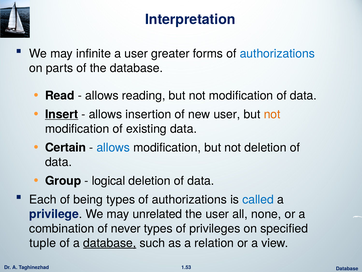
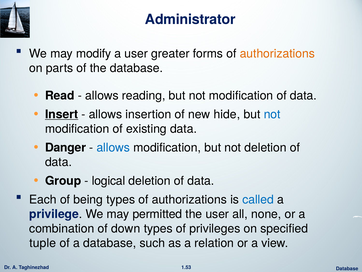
Interpretation: Interpretation -> Administrator
infinite: infinite -> modify
authorizations at (277, 54) colour: blue -> orange
new user: user -> hide
not at (272, 114) colour: orange -> blue
Certain: Certain -> Danger
unrelated: unrelated -> permitted
never: never -> down
database at (110, 243) underline: present -> none
